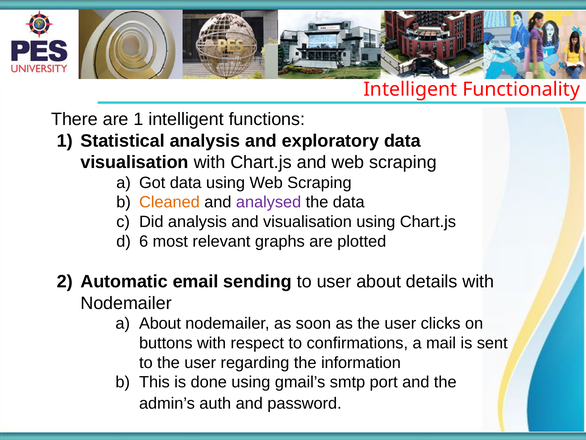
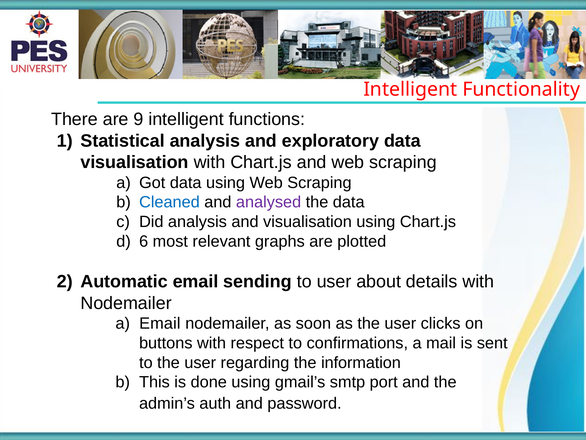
are 1: 1 -> 9
Cleaned colour: orange -> blue
a About: About -> Email
